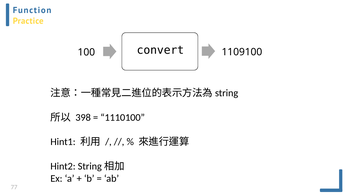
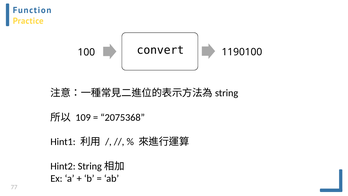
1109100: 1109100 -> 1190100
398: 398 -> 109
1110100: 1110100 -> 2075368
